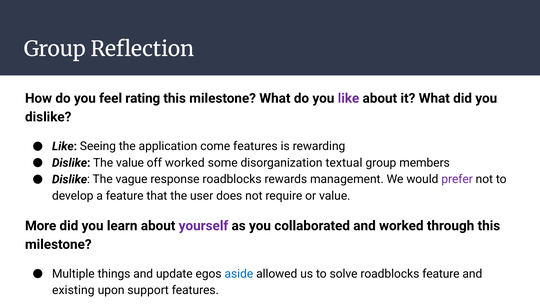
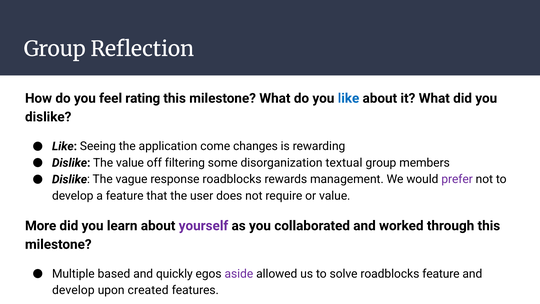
like at (348, 98) colour: purple -> blue
come features: features -> changes
off worked: worked -> filtering
things: things -> based
update: update -> quickly
aside colour: blue -> purple
existing at (73, 290): existing -> develop
support: support -> created
